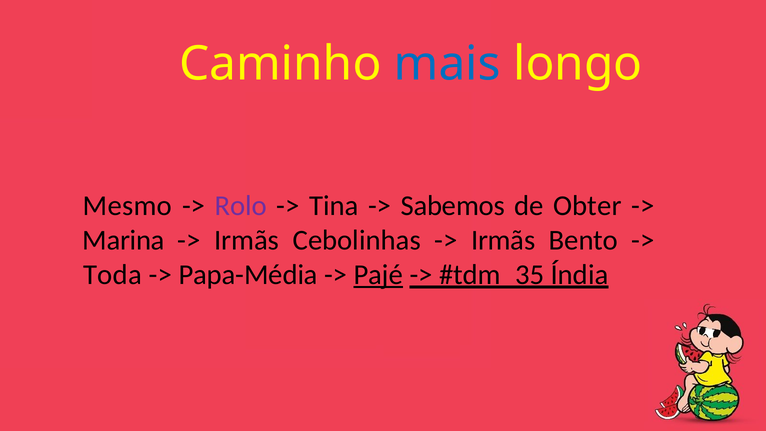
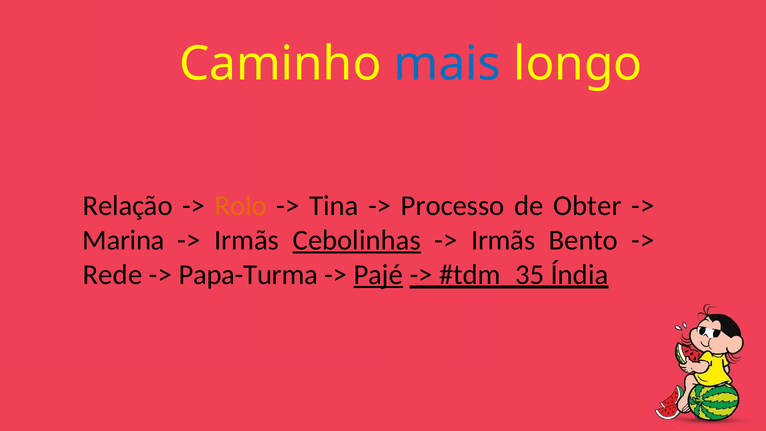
Mesmo: Mesmo -> Relação
Rolo colour: purple -> orange
Sabemos: Sabemos -> Processo
Cebolinhas underline: none -> present
Toda: Toda -> Rede
Papa-Média: Papa-Média -> Papa-Turma
